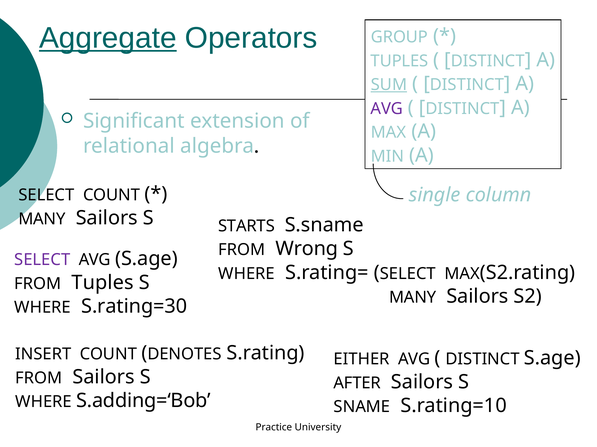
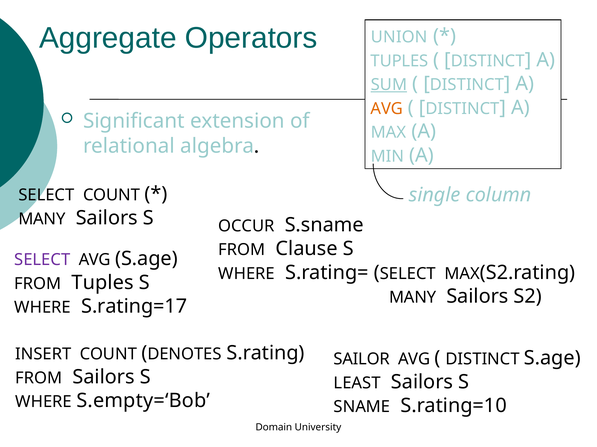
Aggregate underline: present -> none
GROUP: GROUP -> UNION
AVG at (387, 109) colour: purple -> orange
STARTS: STARTS -> OCCUR
Wrong: Wrong -> Clause
S.rating=30: S.rating=30 -> S.rating=17
EITHER: EITHER -> SAILOR
AFTER: AFTER -> LEAST
S.adding=‘Bob: S.adding=‘Bob -> S.empty=‘Bob
Practice: Practice -> Domain
